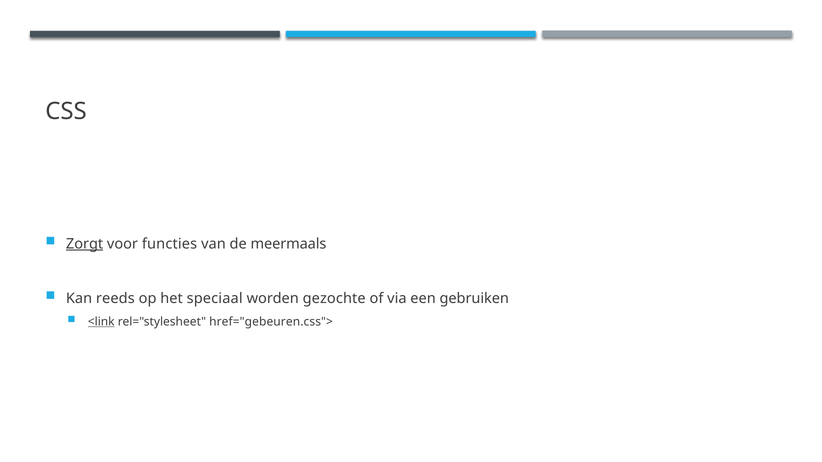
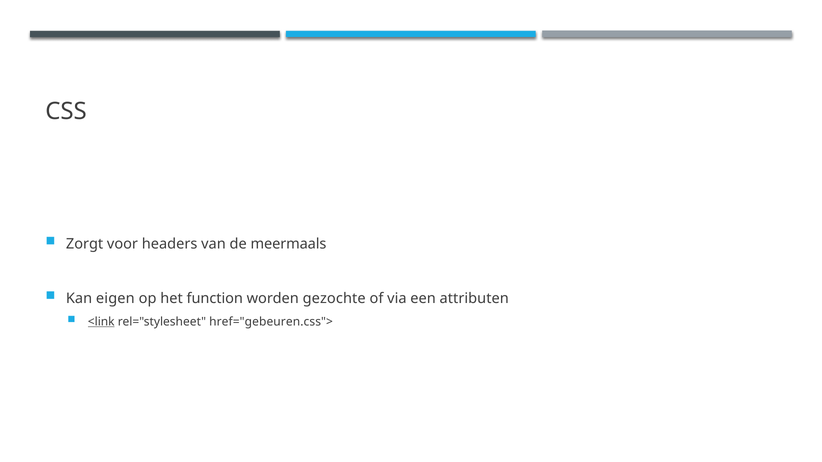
Zorgt underline: present -> none
functies: functies -> headers
reeds: reeds -> eigen
speciaal: speciaal -> function
gebruiken: gebruiken -> attributen
